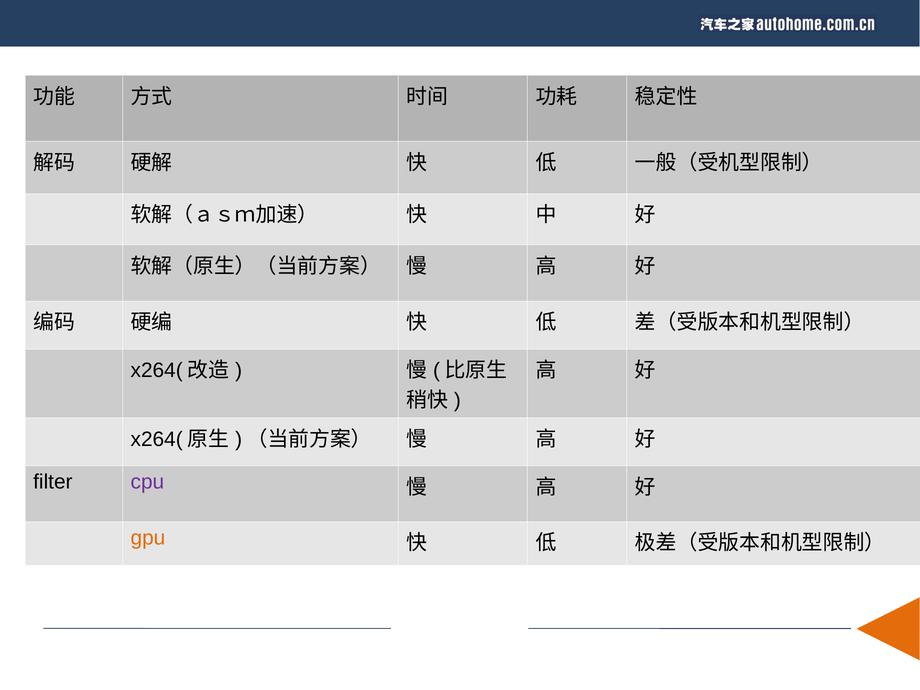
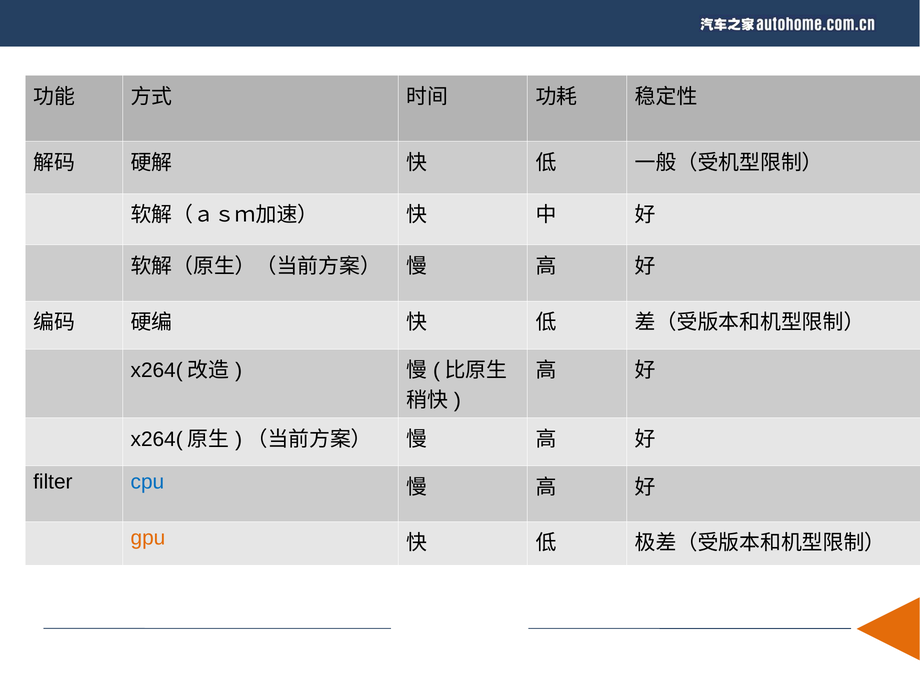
cpu colour: purple -> blue
